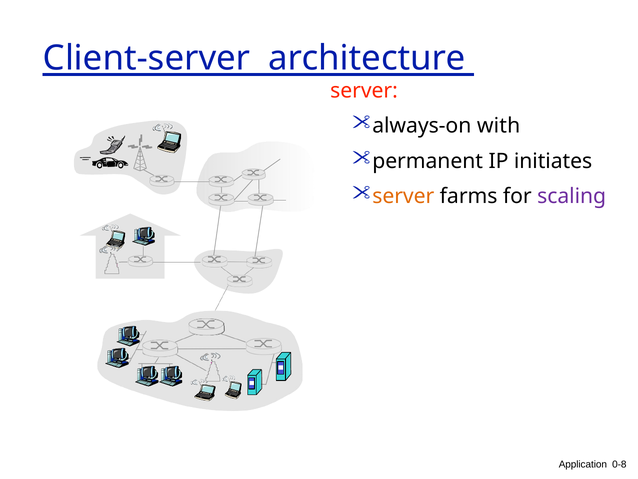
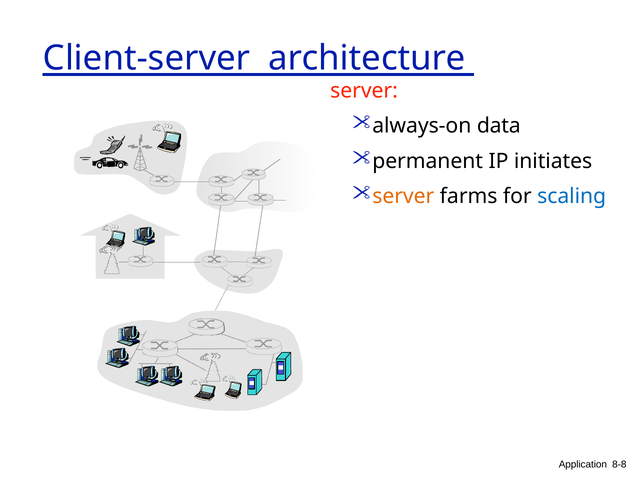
with: with -> data
scaling colour: purple -> blue
0-8: 0-8 -> 8-8
